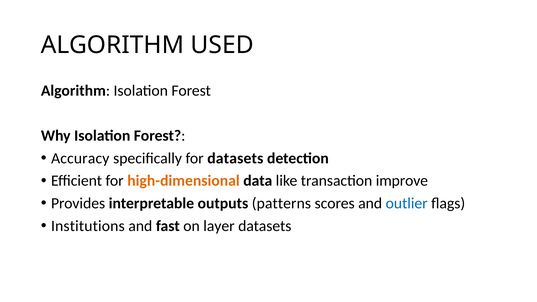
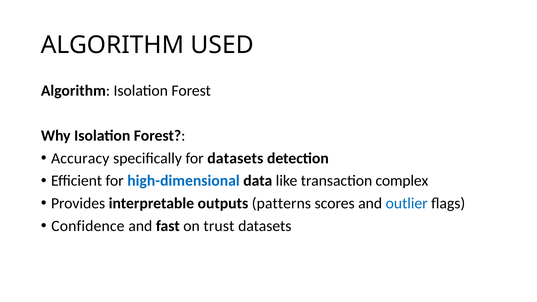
high-dimensional colour: orange -> blue
improve: improve -> complex
Institutions: Institutions -> Confidence
layer: layer -> trust
